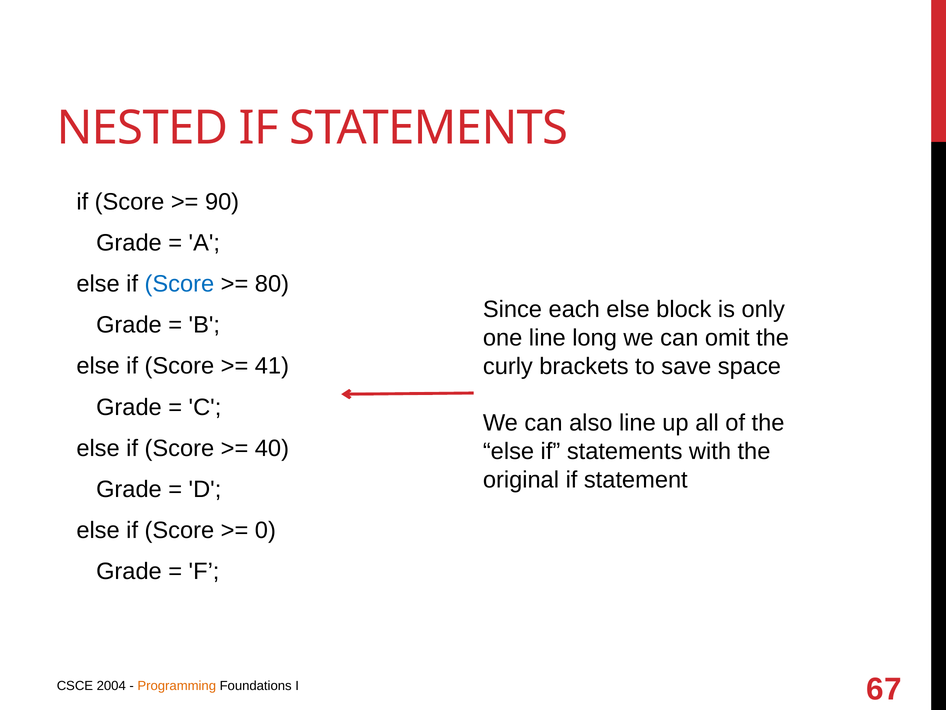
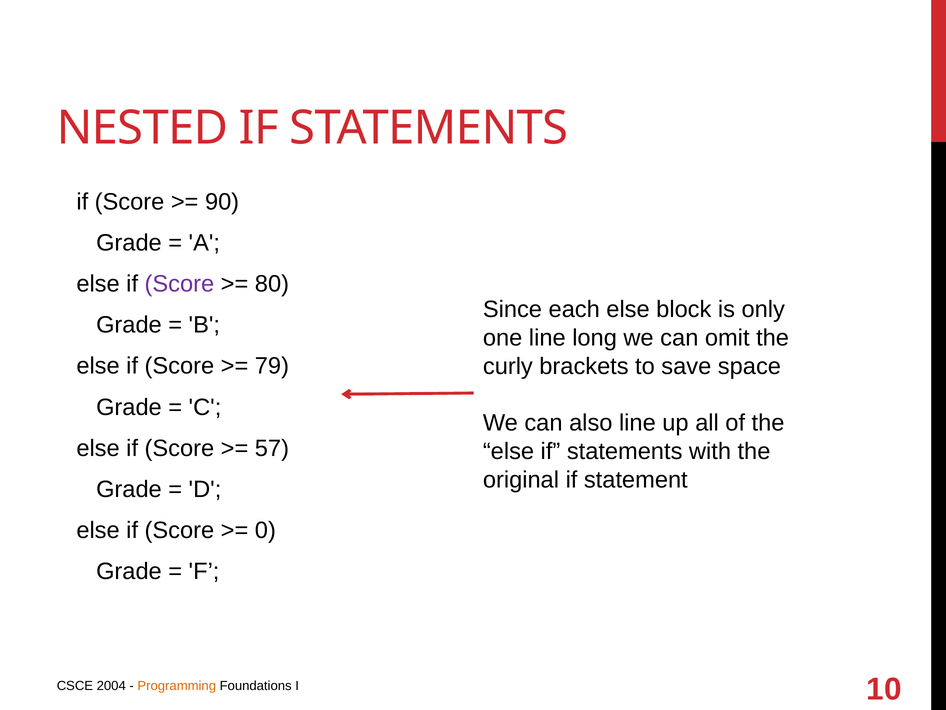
Score at (179, 284) colour: blue -> purple
41: 41 -> 79
40: 40 -> 57
67: 67 -> 10
